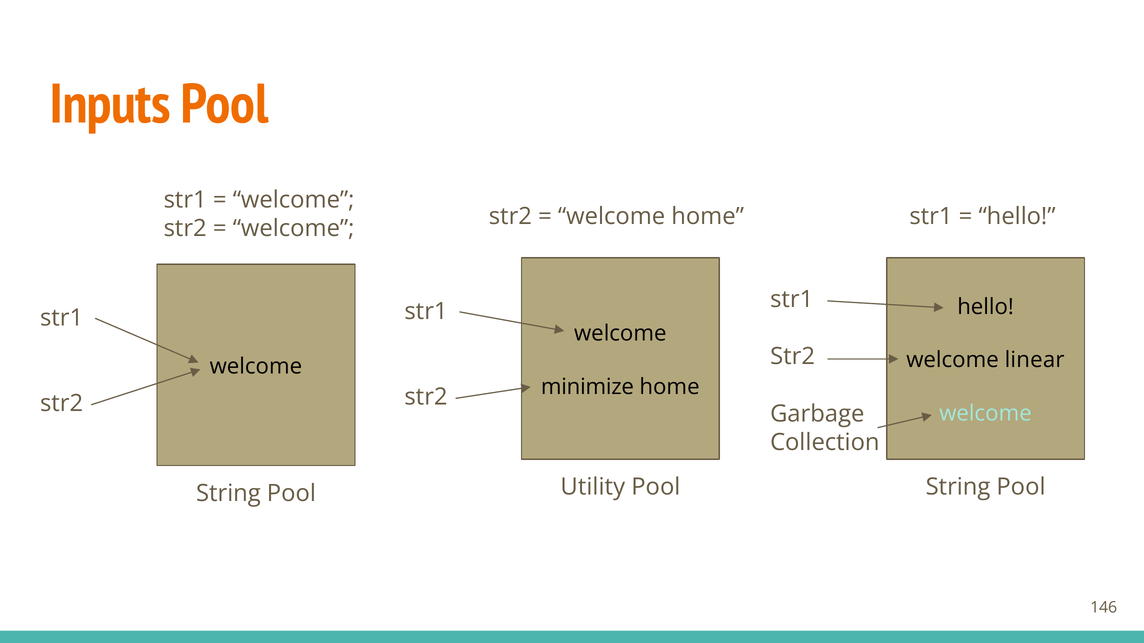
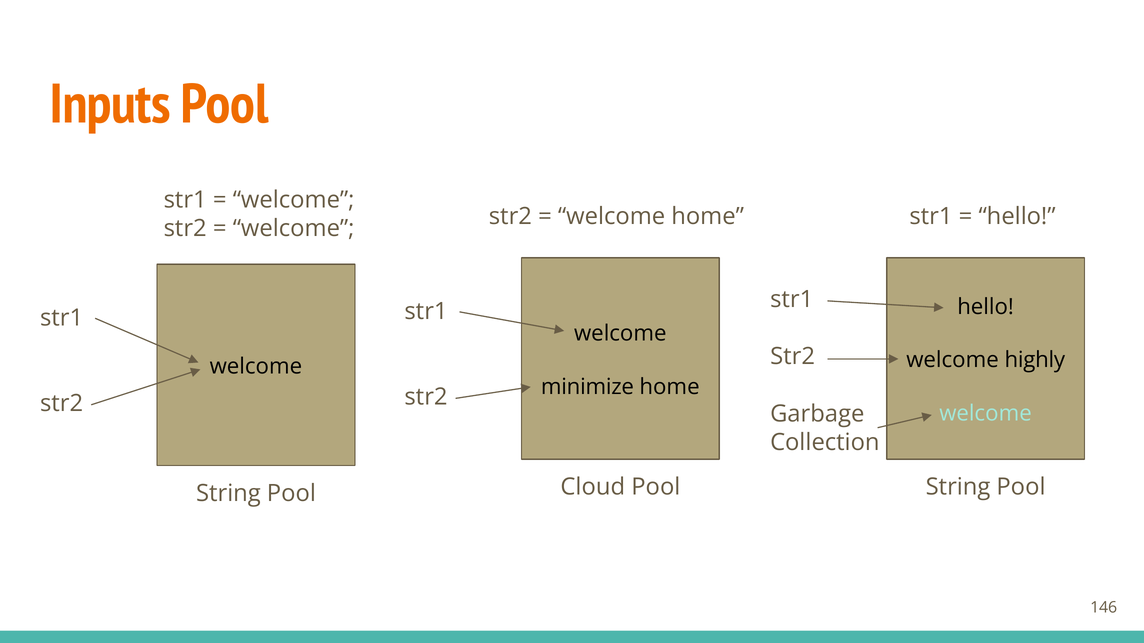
linear: linear -> highly
Utility: Utility -> Cloud
